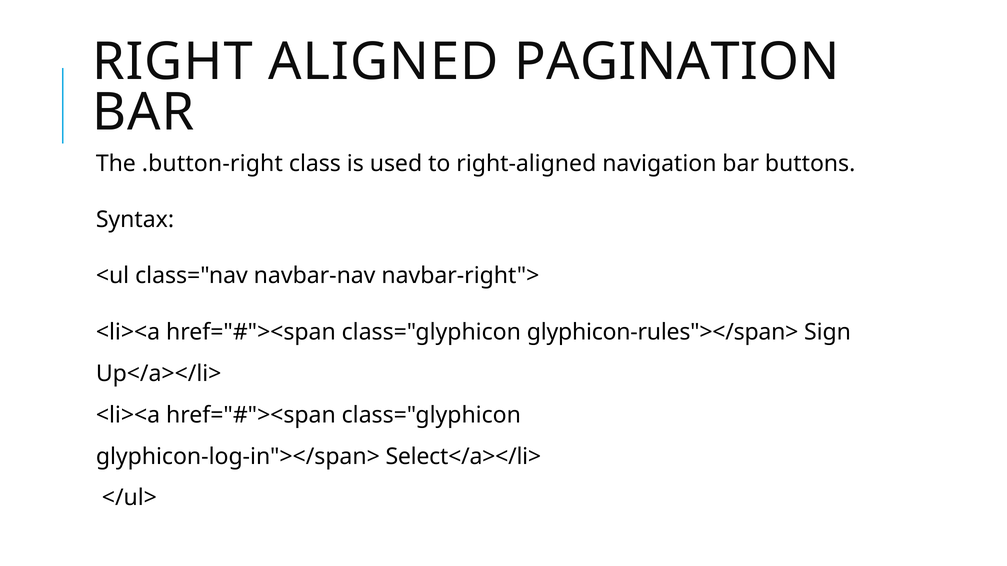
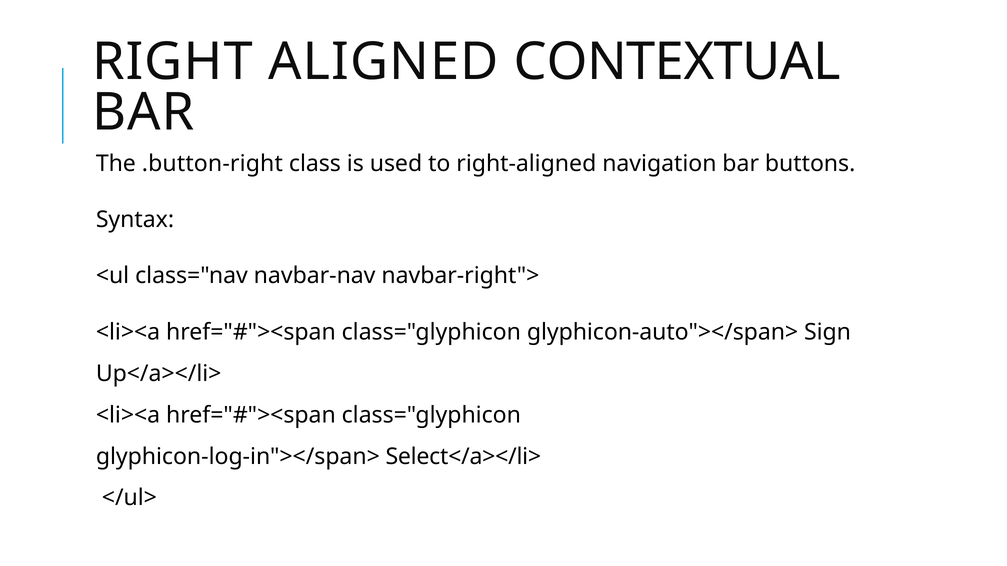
PAGINATION: PAGINATION -> CONTEXTUAL
glyphicon-rules"></span>: glyphicon-rules"></span> -> glyphicon-auto"></span>
